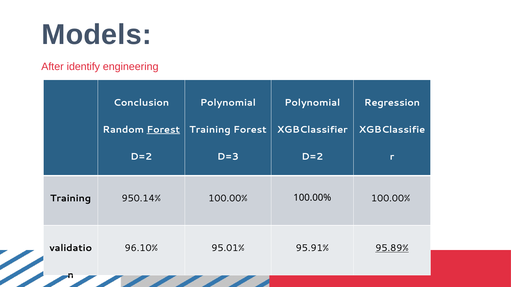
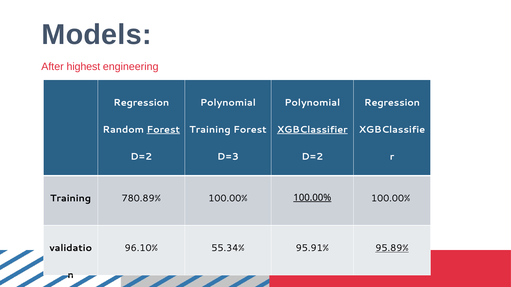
identify: identify -> highest
Conclusion at (141, 103): Conclusion -> Regression
XGBClassifier underline: none -> present
950.14%: 950.14% -> 780.89%
100.00% at (312, 198) underline: none -> present
95.01%: 95.01% -> 55.34%
